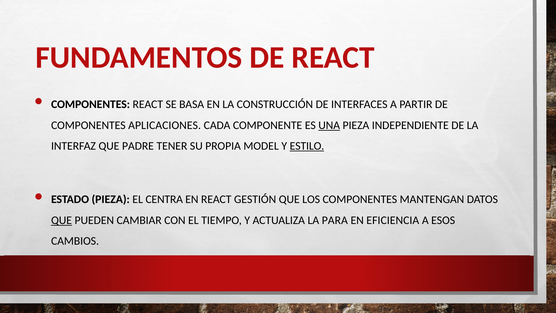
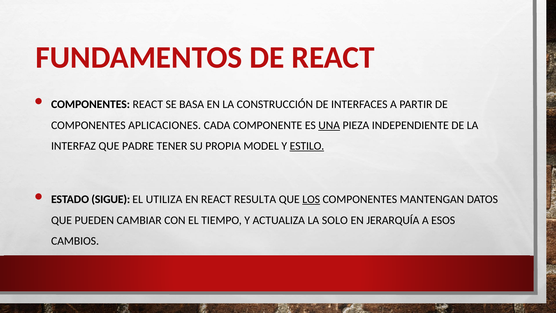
ESTADO PIEZA: PIEZA -> SIGUE
CENTRA: CENTRA -> UTILIZA
GESTIÓN: GESTIÓN -> RESULTA
LOS underline: none -> present
QUE at (62, 220) underline: present -> none
PARA: PARA -> SOLO
EFICIENCIA: EFICIENCIA -> JERARQUÍA
